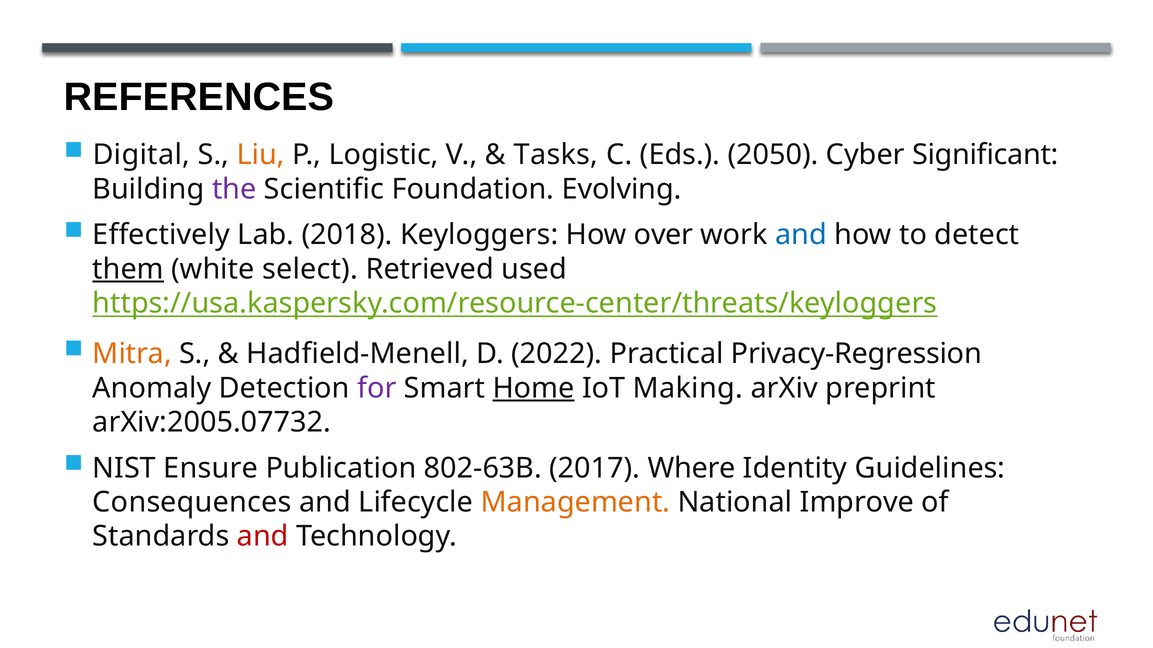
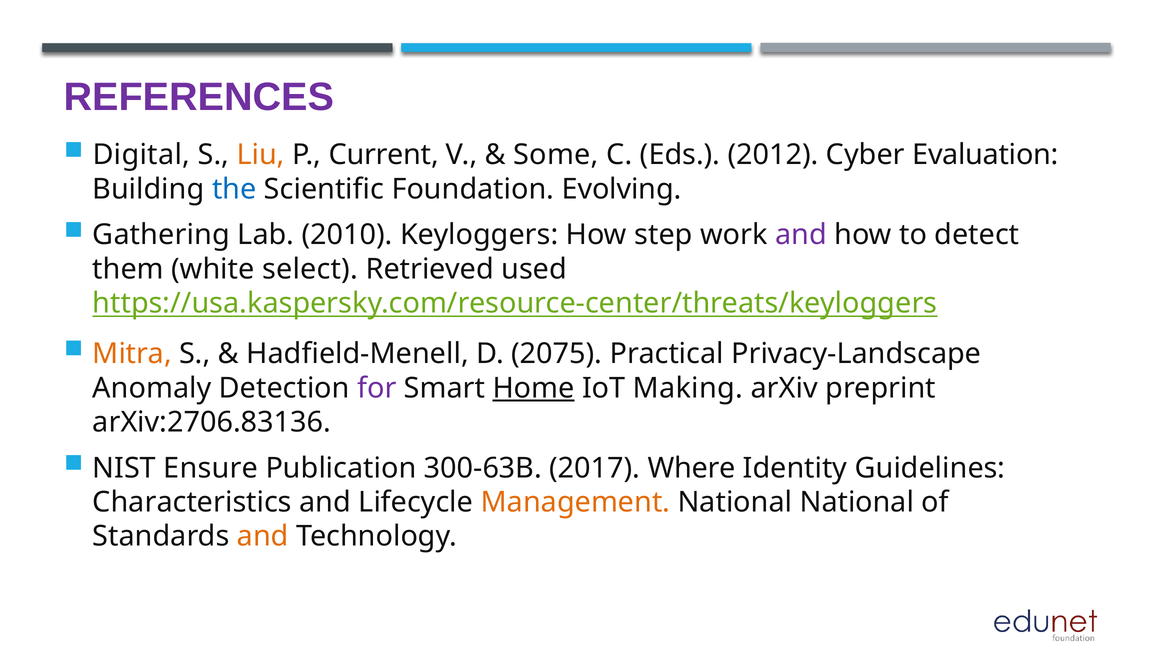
REFERENCES colour: black -> purple
Logistic: Logistic -> Current
Tasks: Tasks -> Some
2050: 2050 -> 2012
Significant: Significant -> Evaluation
the colour: purple -> blue
Effectively: Effectively -> Gathering
2018: 2018 -> 2010
over: over -> step
and at (801, 235) colour: blue -> purple
them underline: present -> none
2022: 2022 -> 2075
Privacy-Regression: Privacy-Regression -> Privacy-Landscape
arXiv:2005.07732: arXiv:2005.07732 -> arXiv:2706.83136
802-63B: 802-63B -> 300-63B
Consequences: Consequences -> Characteristics
National Improve: Improve -> National
and at (263, 537) colour: red -> orange
